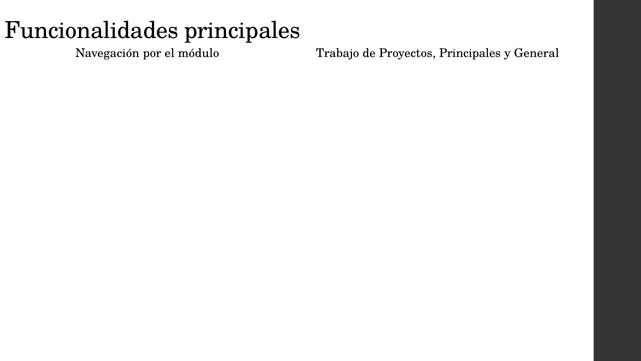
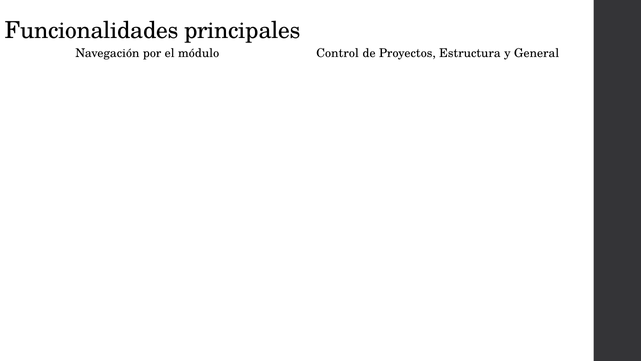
Trabajo: Trabajo -> Control
Proyectos Principales: Principales -> Estructura
